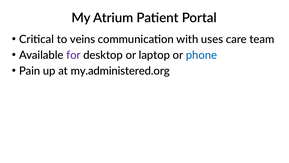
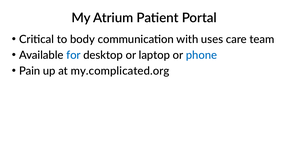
veins: veins -> body
for colour: purple -> blue
my.administered.org: my.administered.org -> my.complicated.org
